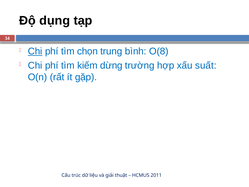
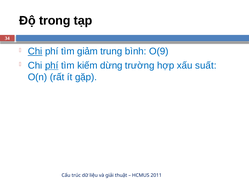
dụng: dụng -> trong
chọn: chọn -> giảm
O(8: O(8 -> O(9
phí at (52, 65) underline: none -> present
